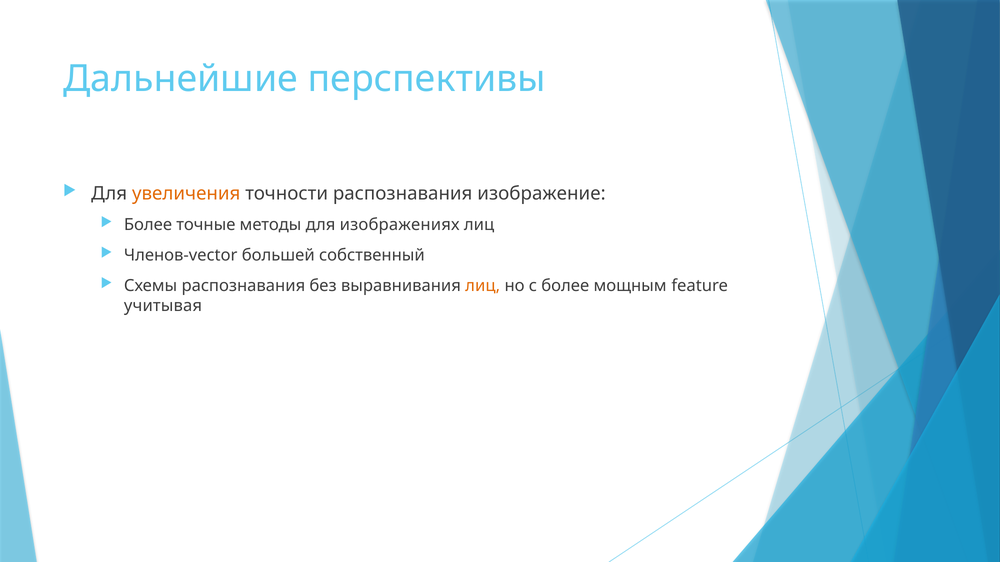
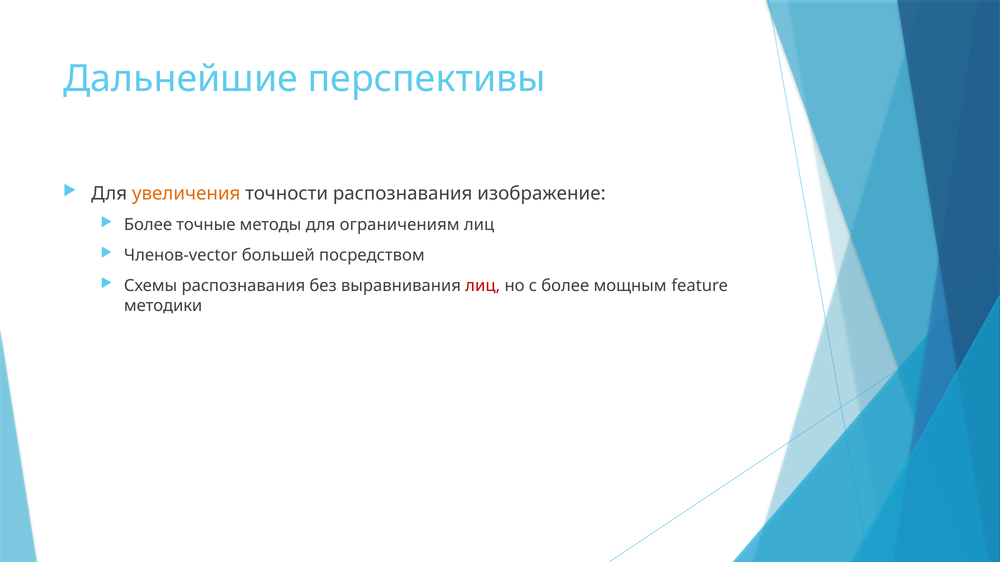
изображениях: изображениях -> ограничениям
собственный: собственный -> посредством
лиц at (483, 286) colour: orange -> red
учитывая: учитывая -> методики
